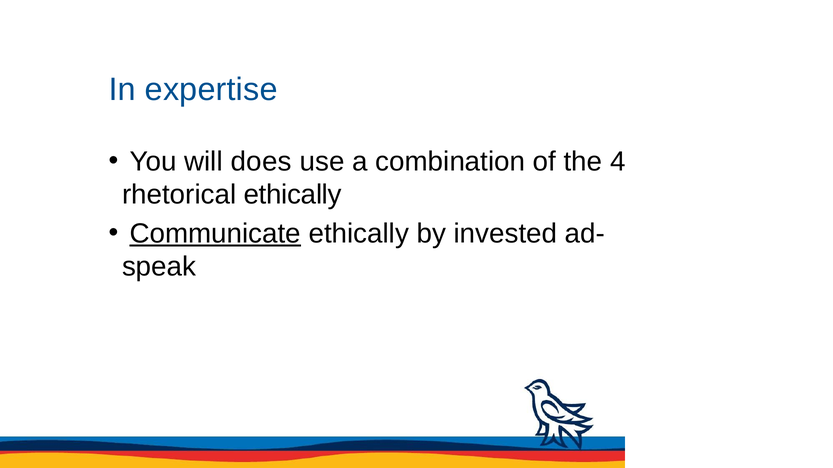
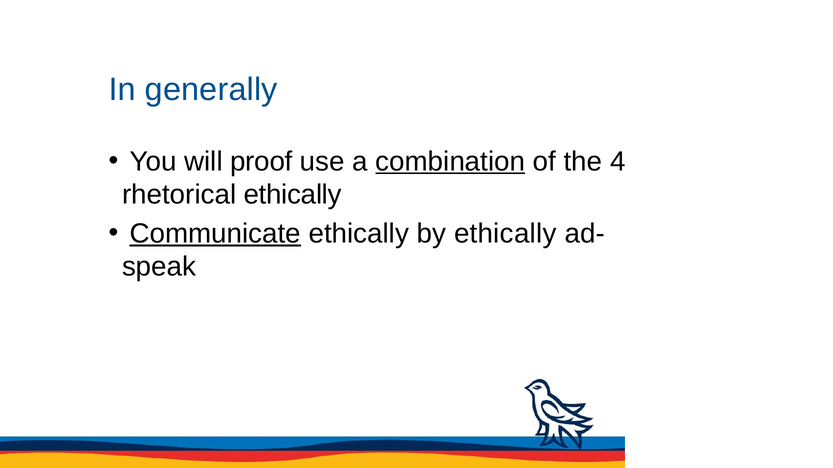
expertise: expertise -> generally
does: does -> proof
combination underline: none -> present
by invested: invested -> ethically
